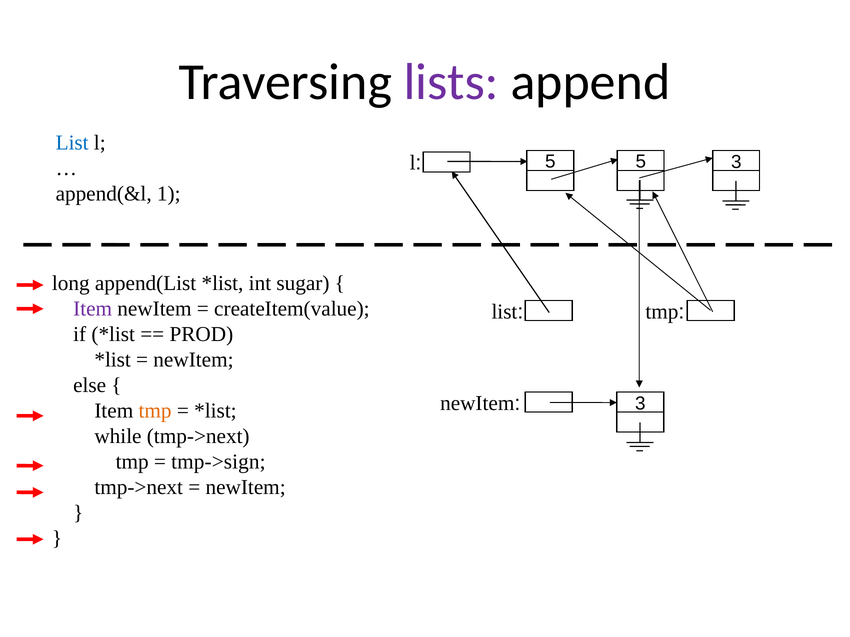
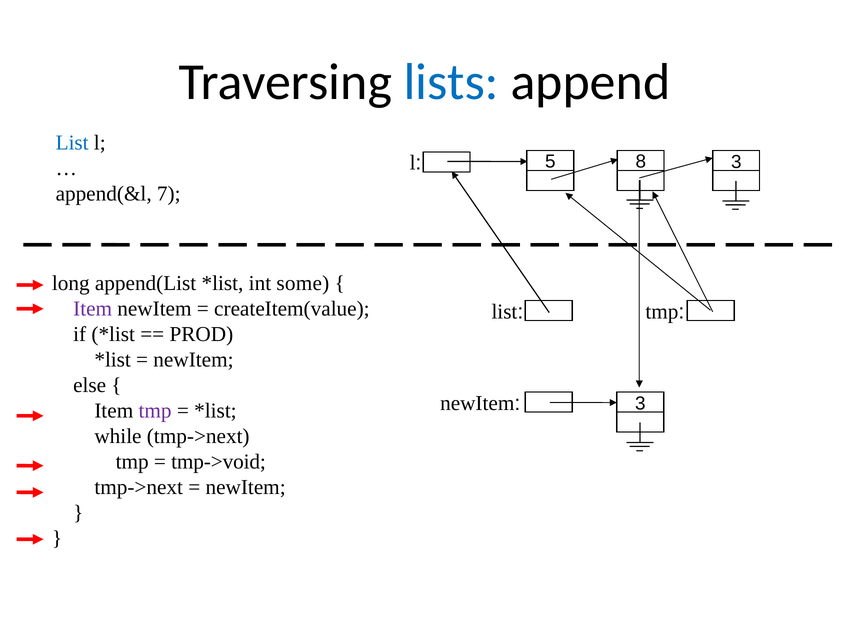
lists colour: purple -> blue
5 5: 5 -> 8
1: 1 -> 7
sugar: sugar -> some
tmp at (155, 411) colour: orange -> purple
tmp->sign: tmp->sign -> tmp->void
